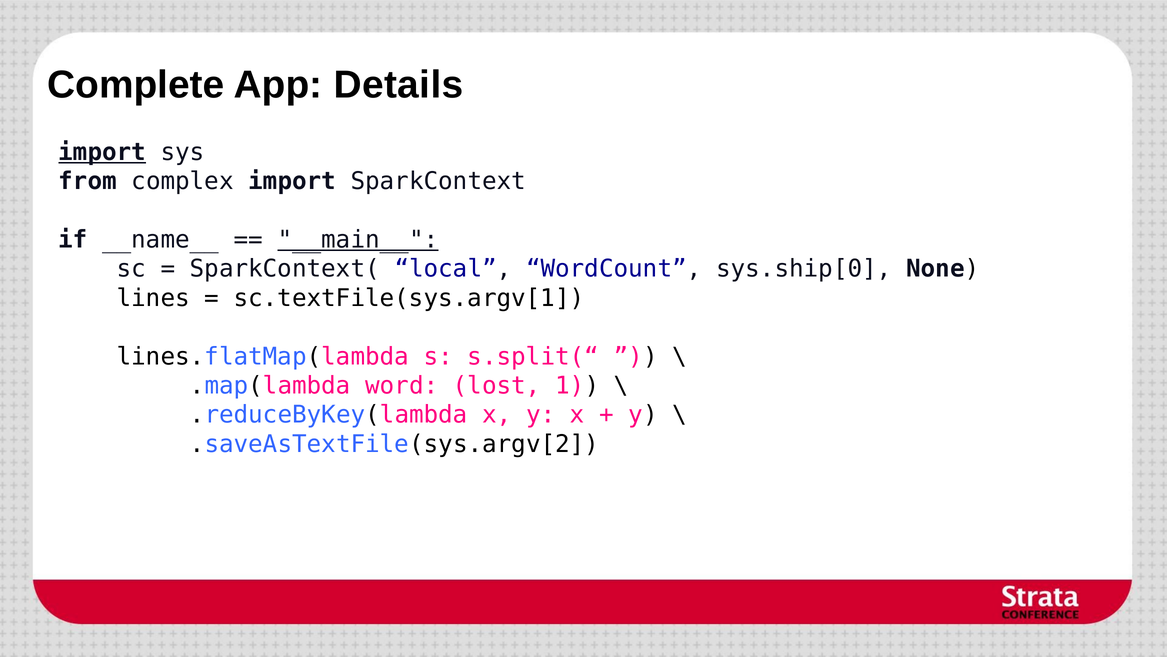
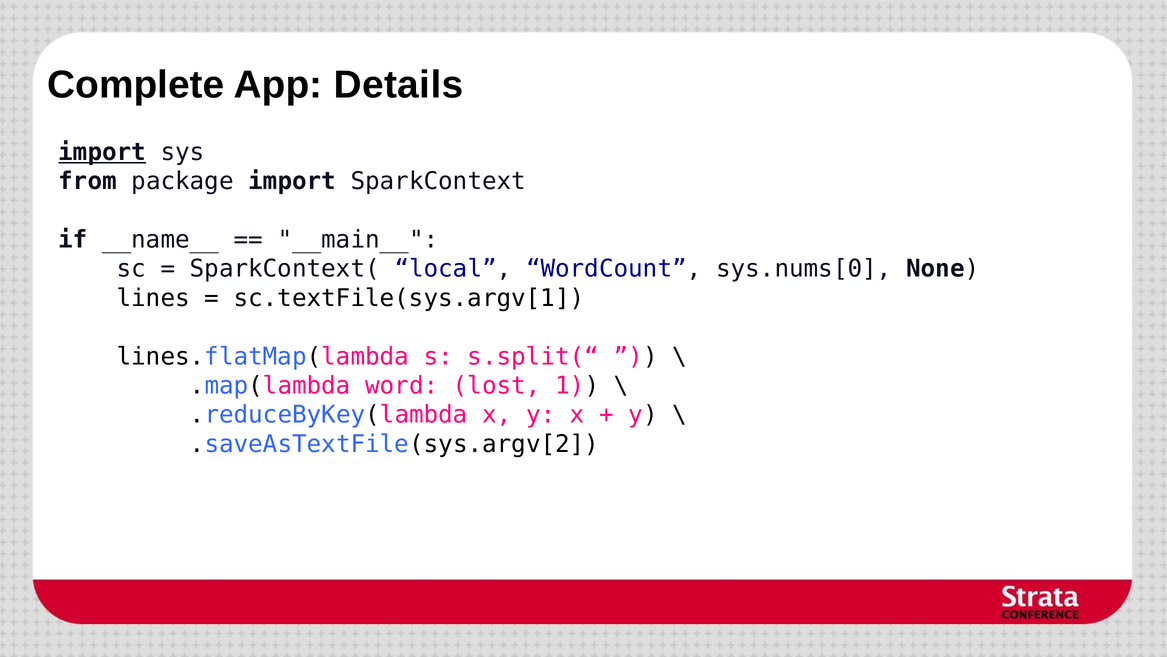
complex: complex -> package
__main__ underline: present -> none
sys.ship[0: sys.ship[0 -> sys.nums[0
